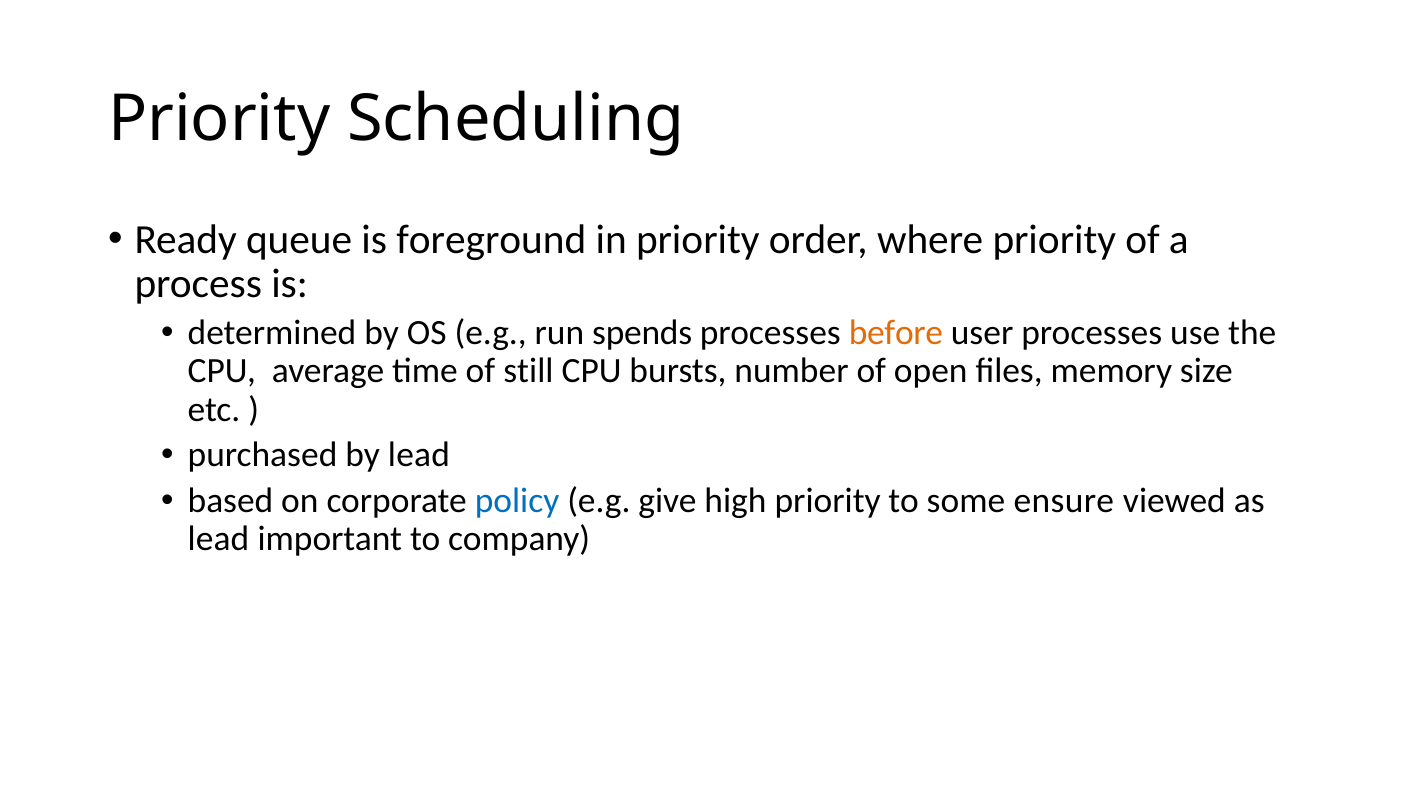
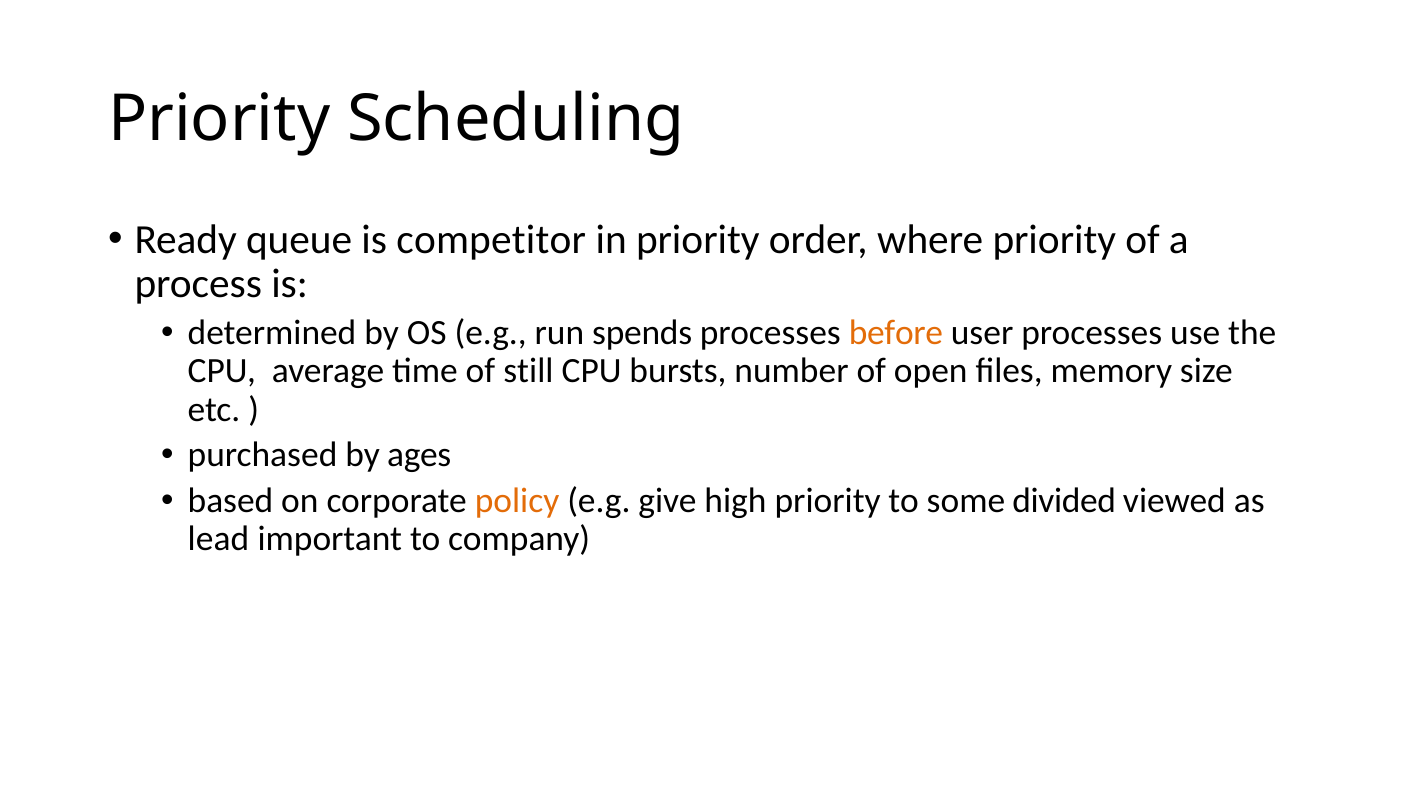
foreground: foreground -> competitor
by lead: lead -> ages
policy colour: blue -> orange
ensure: ensure -> divided
